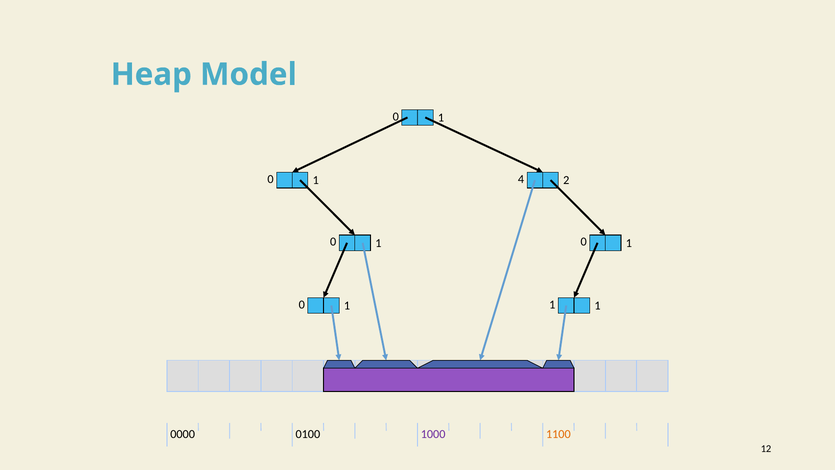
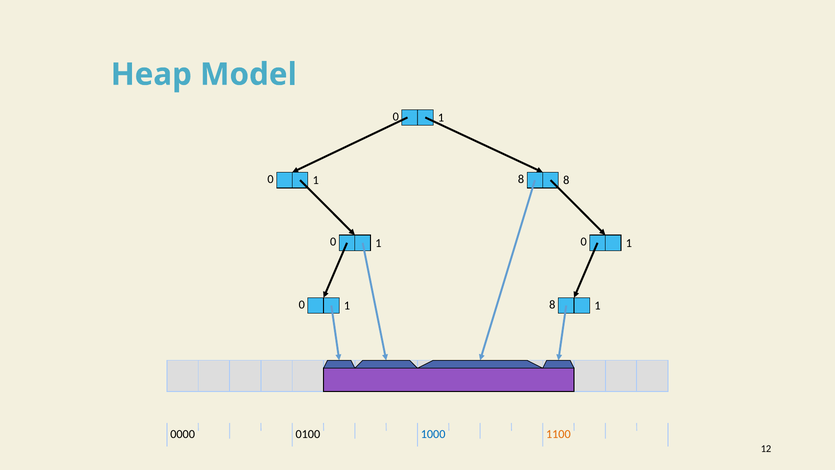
4 at (521, 179): 4 -> 8
1 2: 2 -> 8
1 at (552, 304): 1 -> 8
1000 colour: purple -> blue
